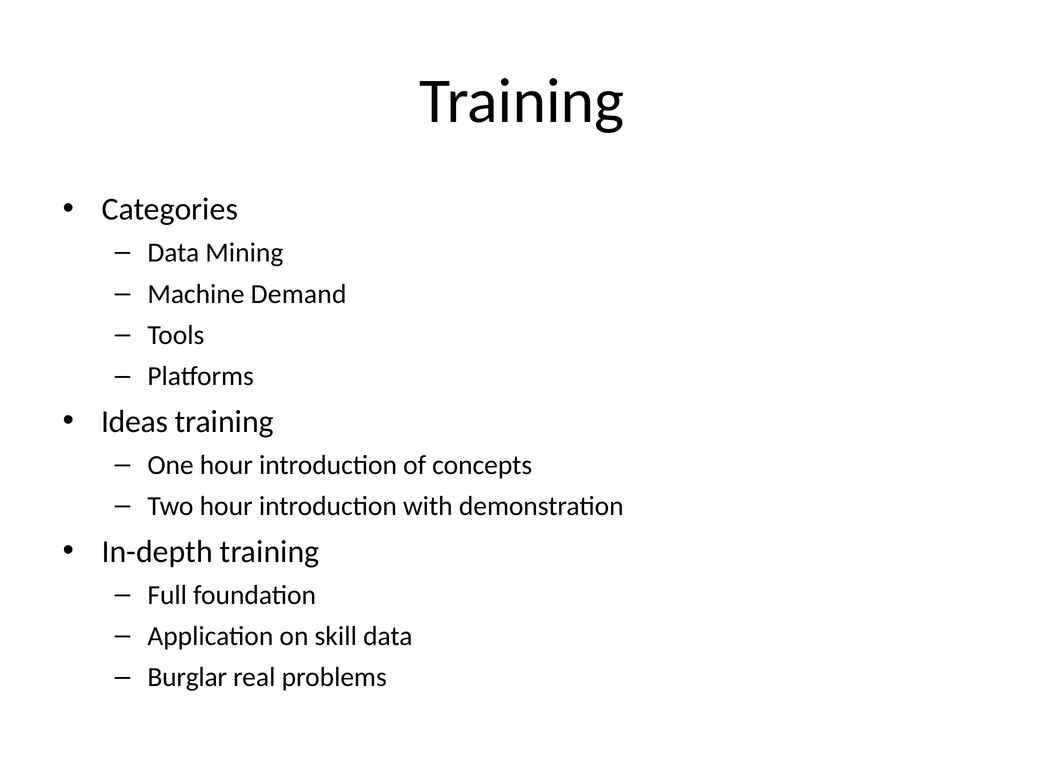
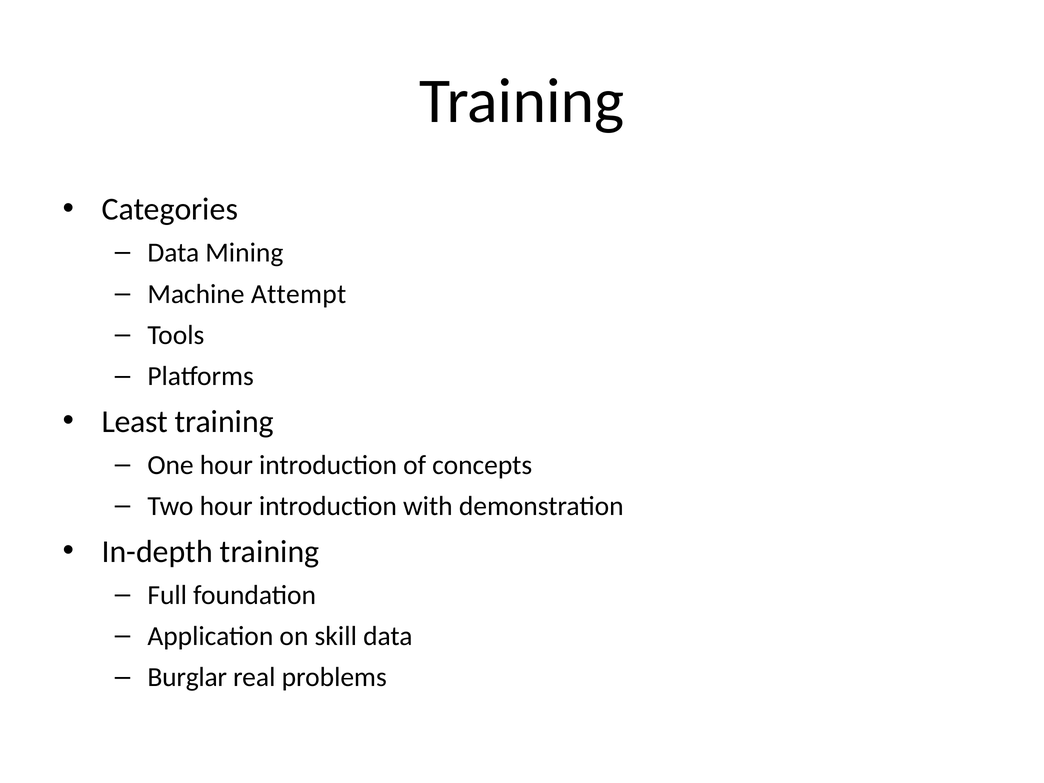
Demand: Demand -> Attempt
Ideas: Ideas -> Least
